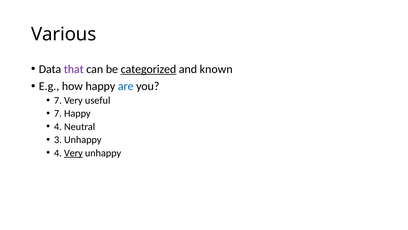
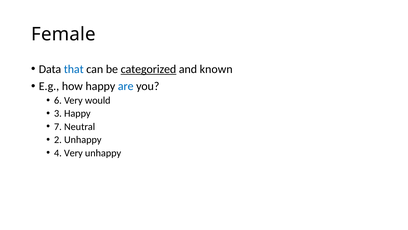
Various: Various -> Female
that colour: purple -> blue
7 at (58, 100): 7 -> 6
useful: useful -> would
7 at (58, 113): 7 -> 3
4 at (58, 126): 4 -> 7
3: 3 -> 2
Very at (73, 153) underline: present -> none
